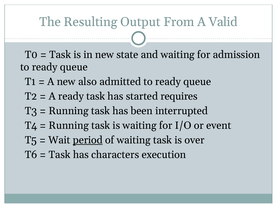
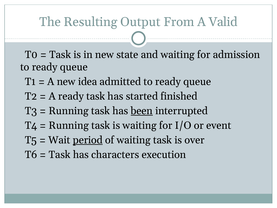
also: also -> idea
requires: requires -> finished
been underline: none -> present
